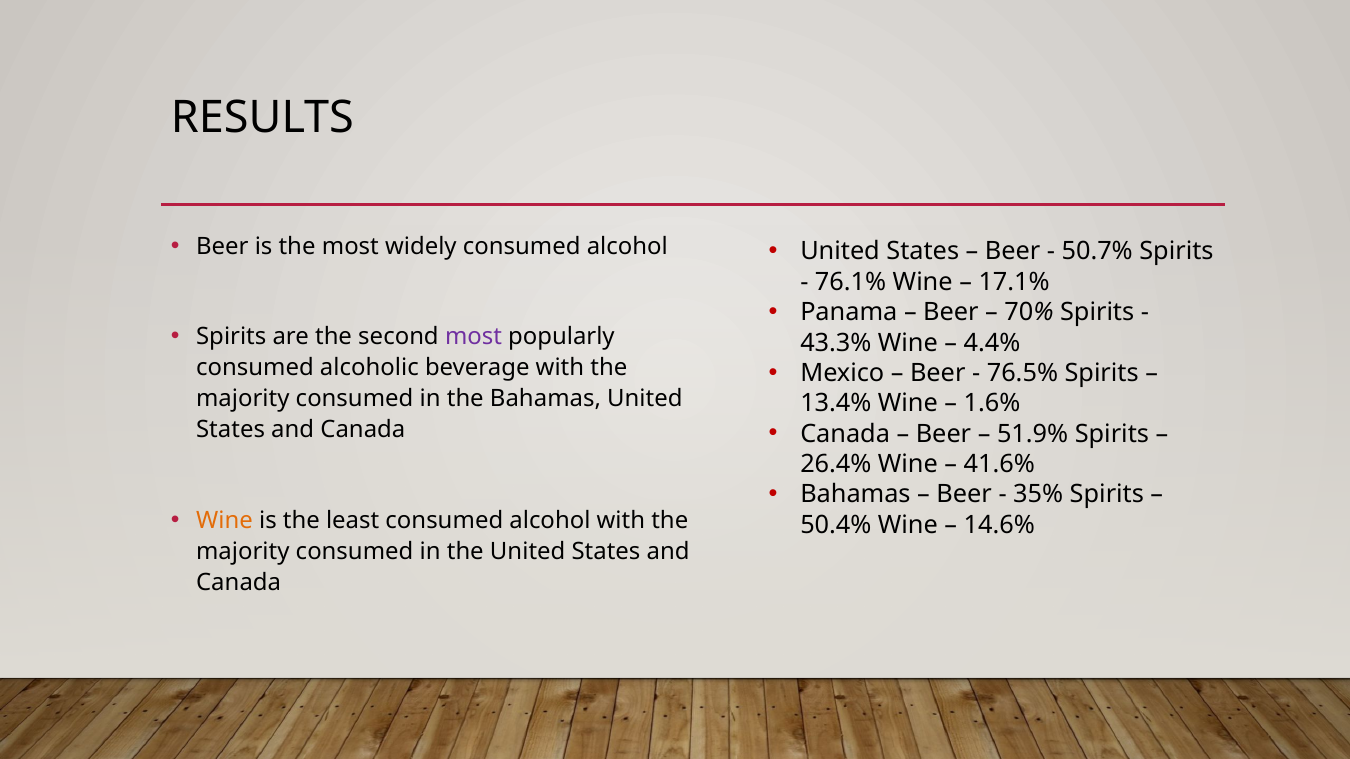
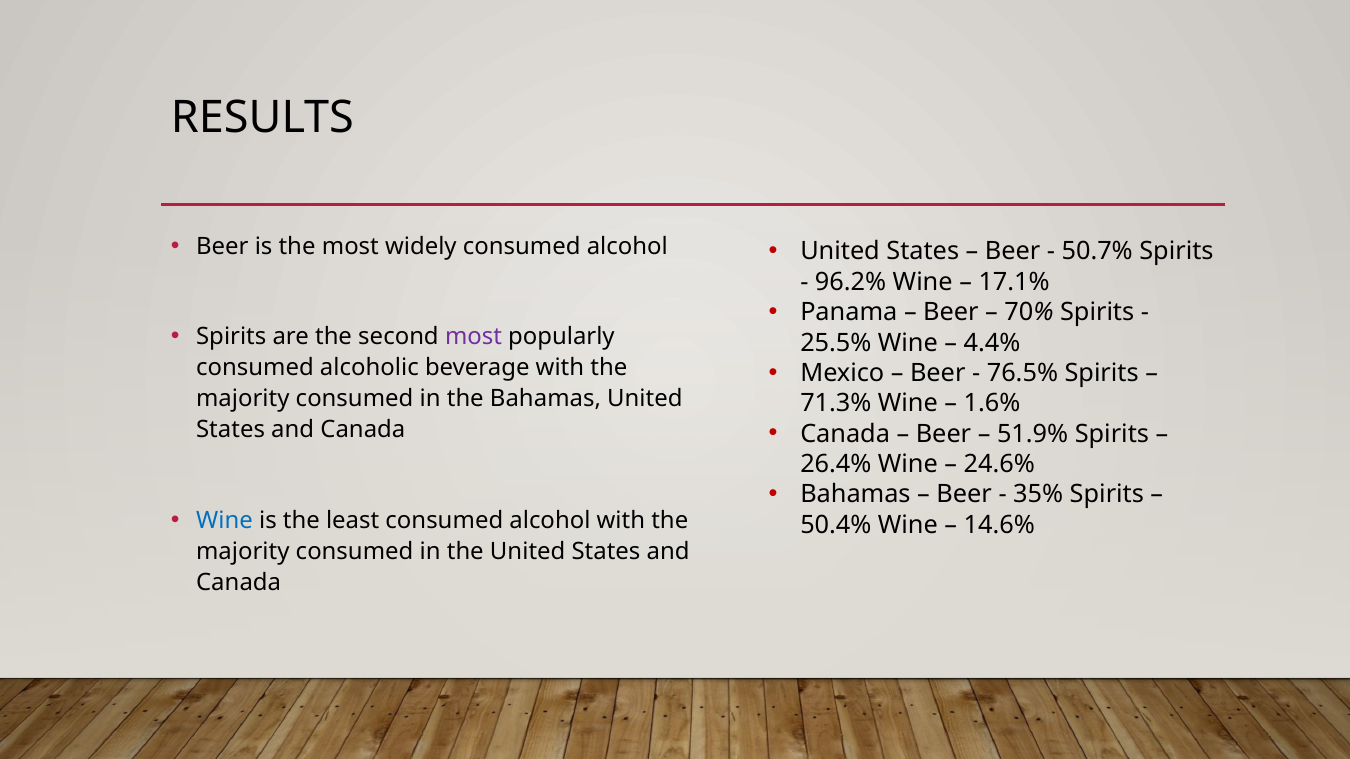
76.1%: 76.1% -> 96.2%
43.3%: 43.3% -> 25.5%
13.4%: 13.4% -> 71.3%
41.6%: 41.6% -> 24.6%
Wine at (224, 521) colour: orange -> blue
